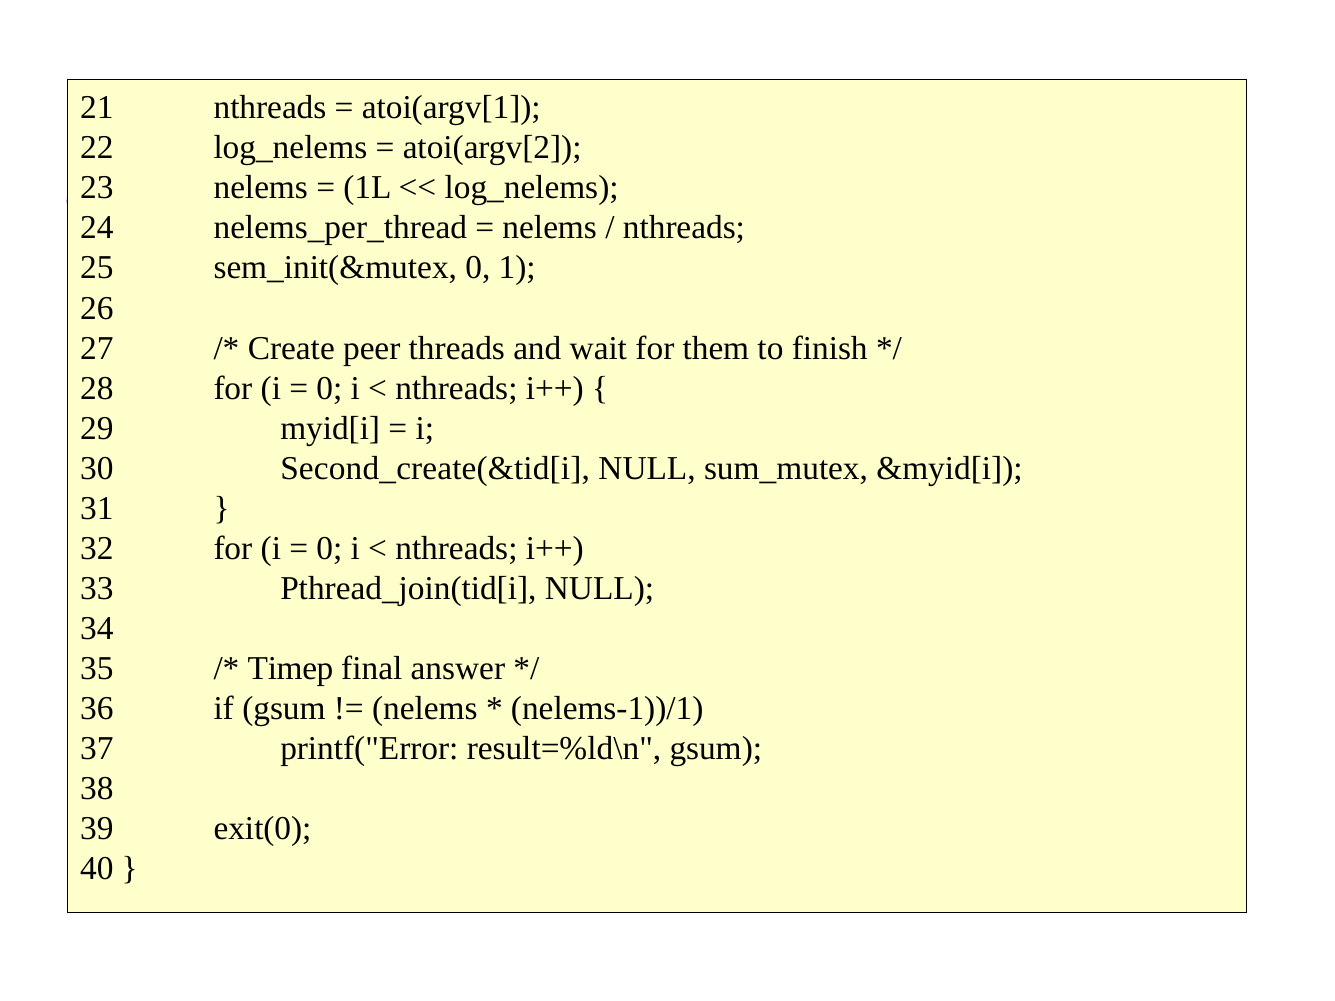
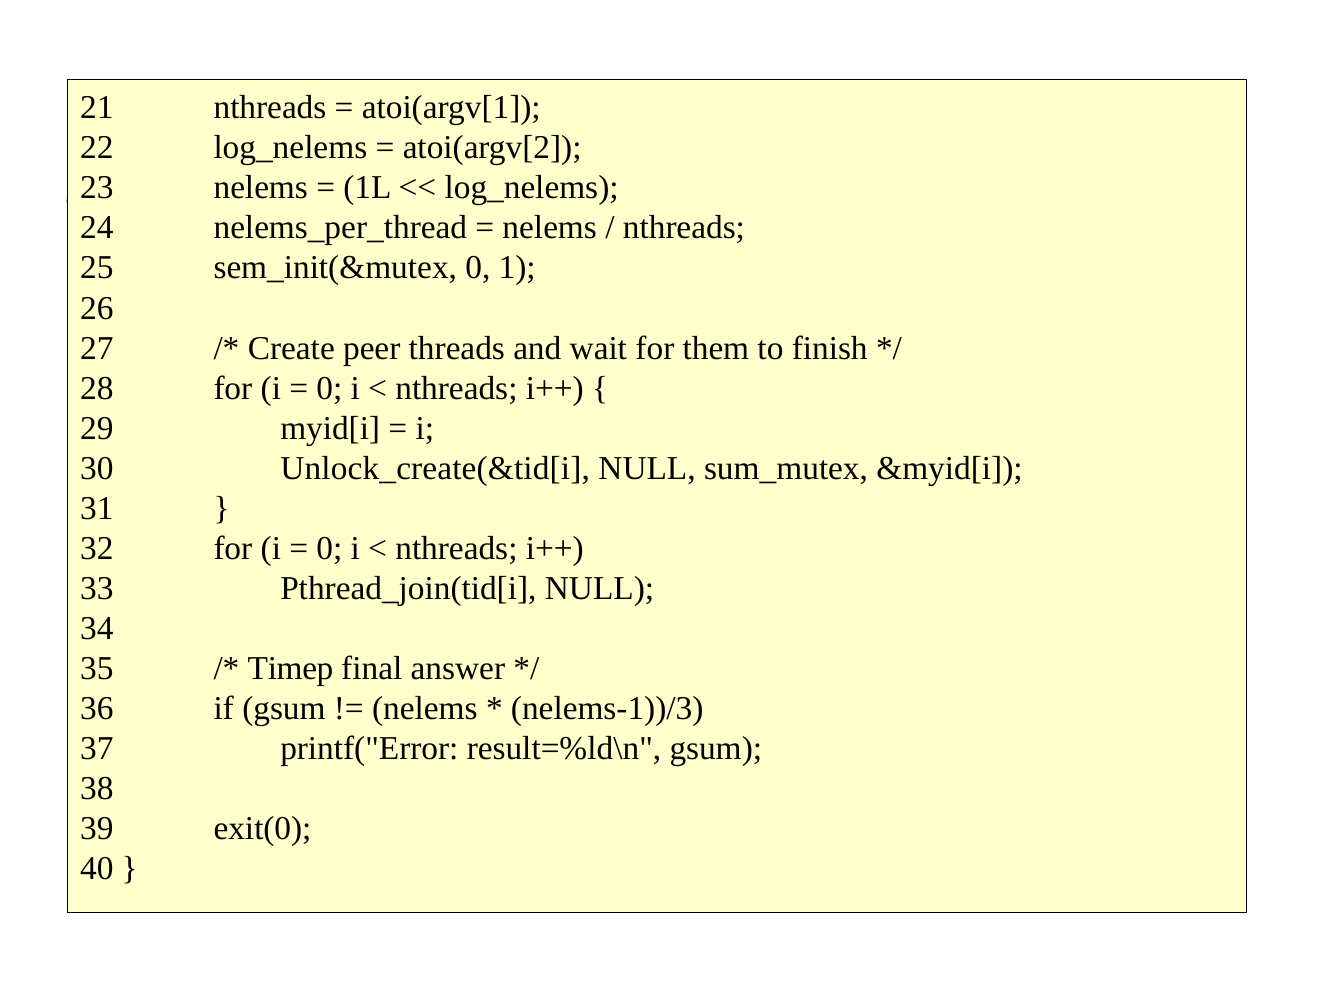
Second_create(&tid[i: Second_create(&tid[i -> Unlock_create(&tid[i
nelems-1))/1: nelems-1))/1 -> nelems-1))/3
